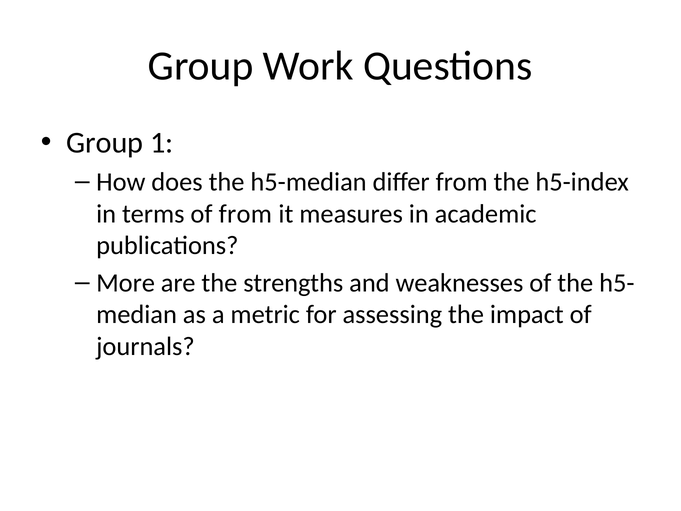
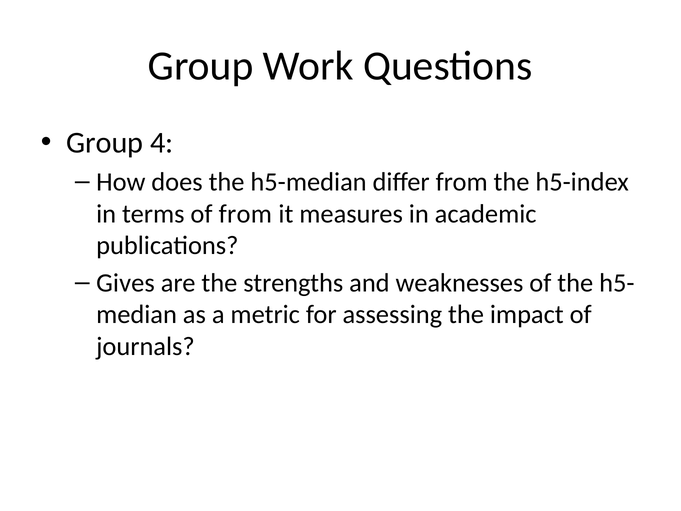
1: 1 -> 4
More: More -> Gives
